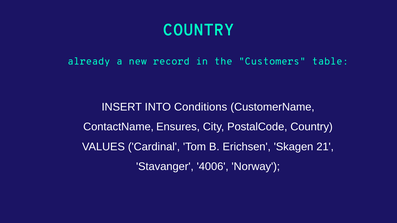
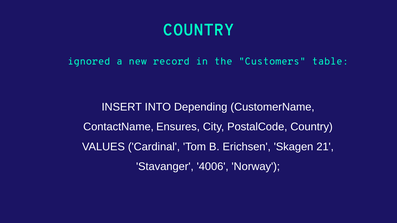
already: already -> ignored
Conditions: Conditions -> Depending
